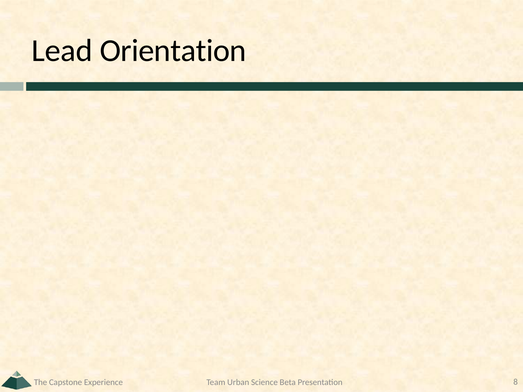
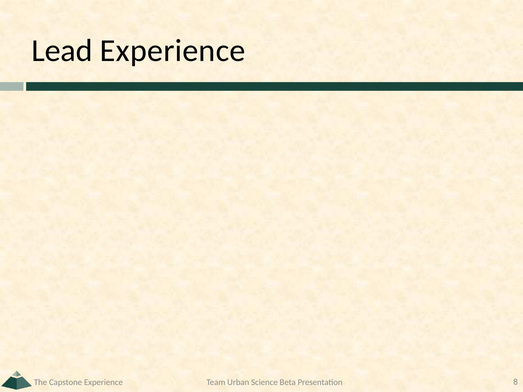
Lead Orientation: Orientation -> Experience
